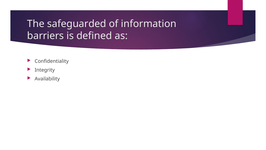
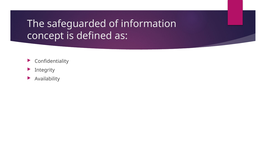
barriers: barriers -> concept
